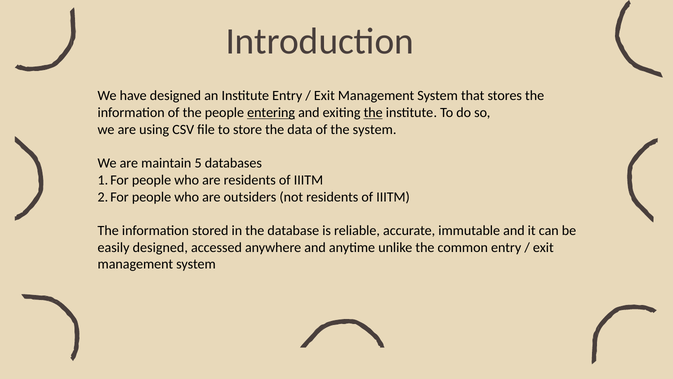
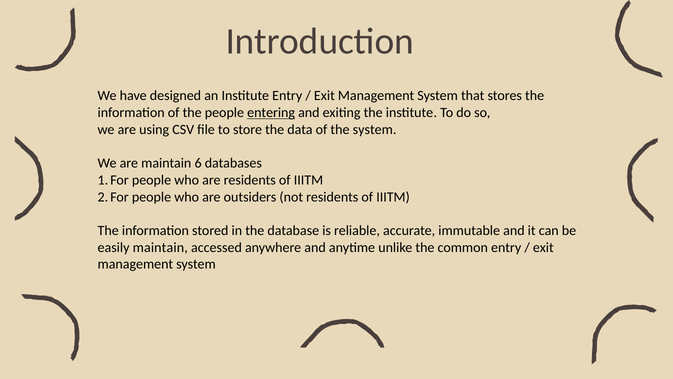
the at (373, 113) underline: present -> none
5: 5 -> 6
easily designed: designed -> maintain
